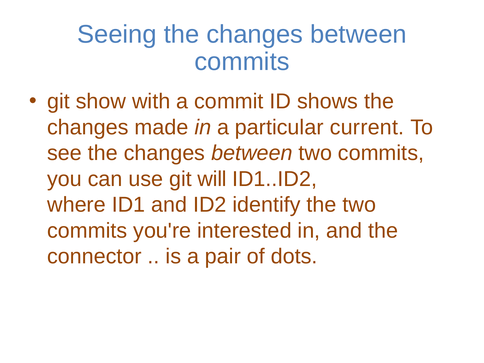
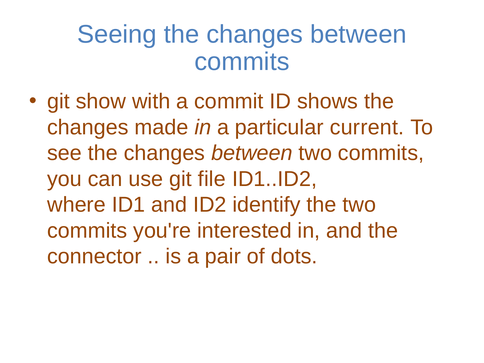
will: will -> file
